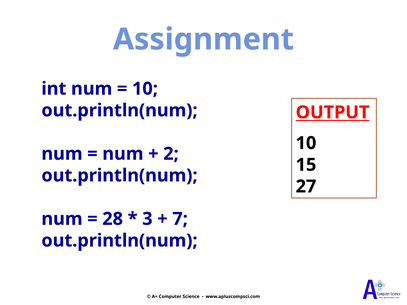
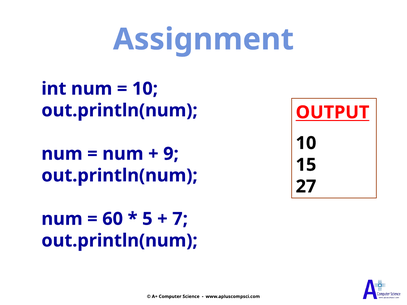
2: 2 -> 9
28: 28 -> 60
3: 3 -> 5
